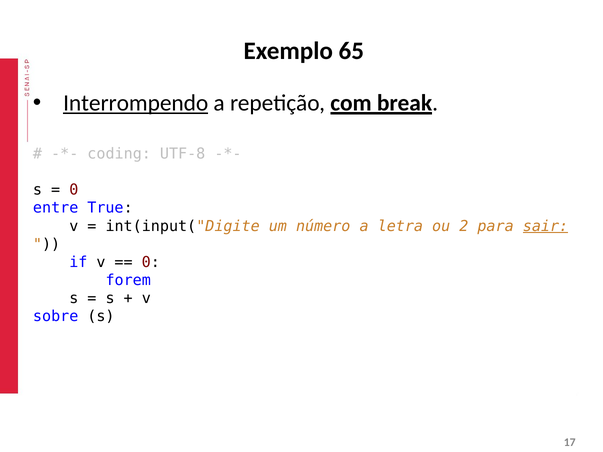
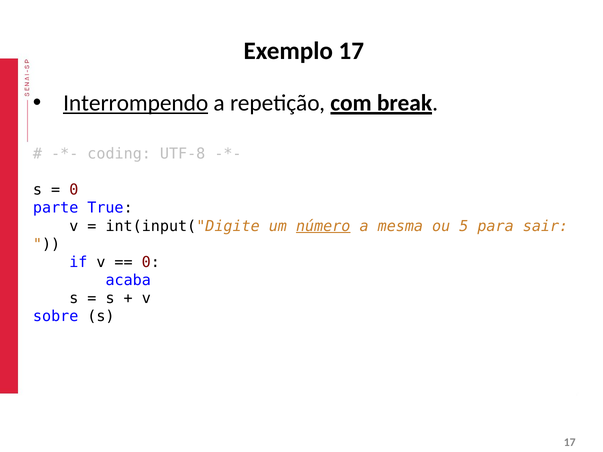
Exemplo 65: 65 -> 17
entre: entre -> parte
número underline: none -> present
letra: letra -> mesma
2: 2 -> 5
sair underline: present -> none
forem: forem -> acaba
